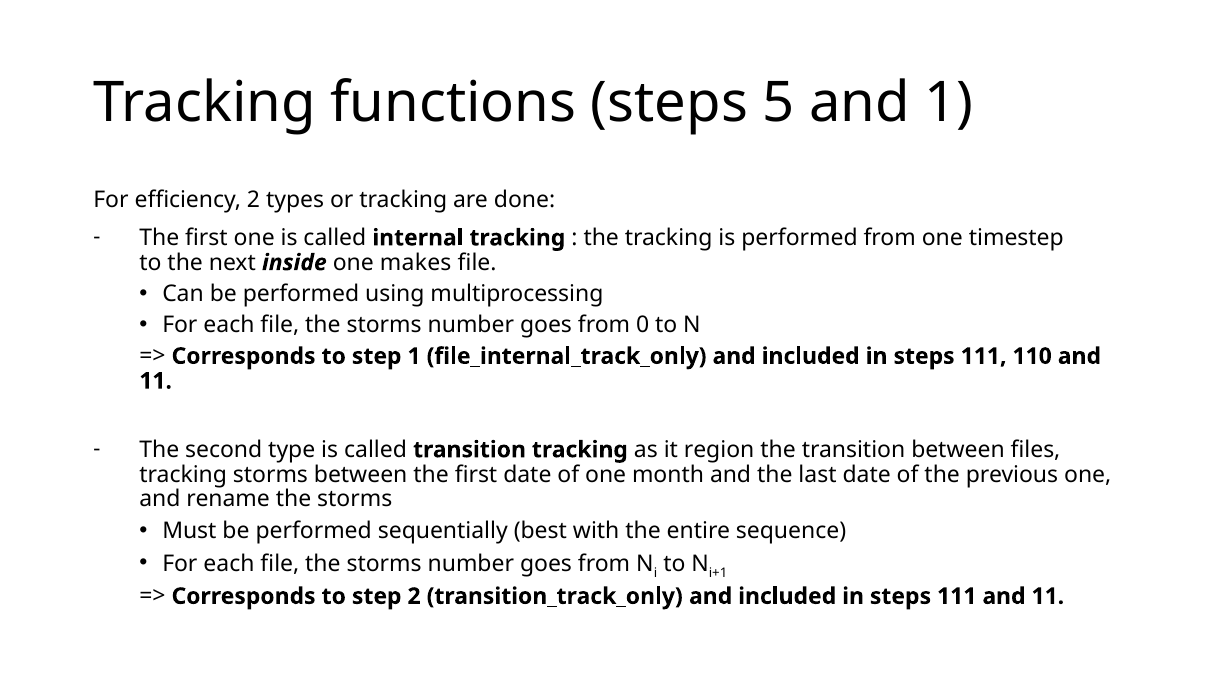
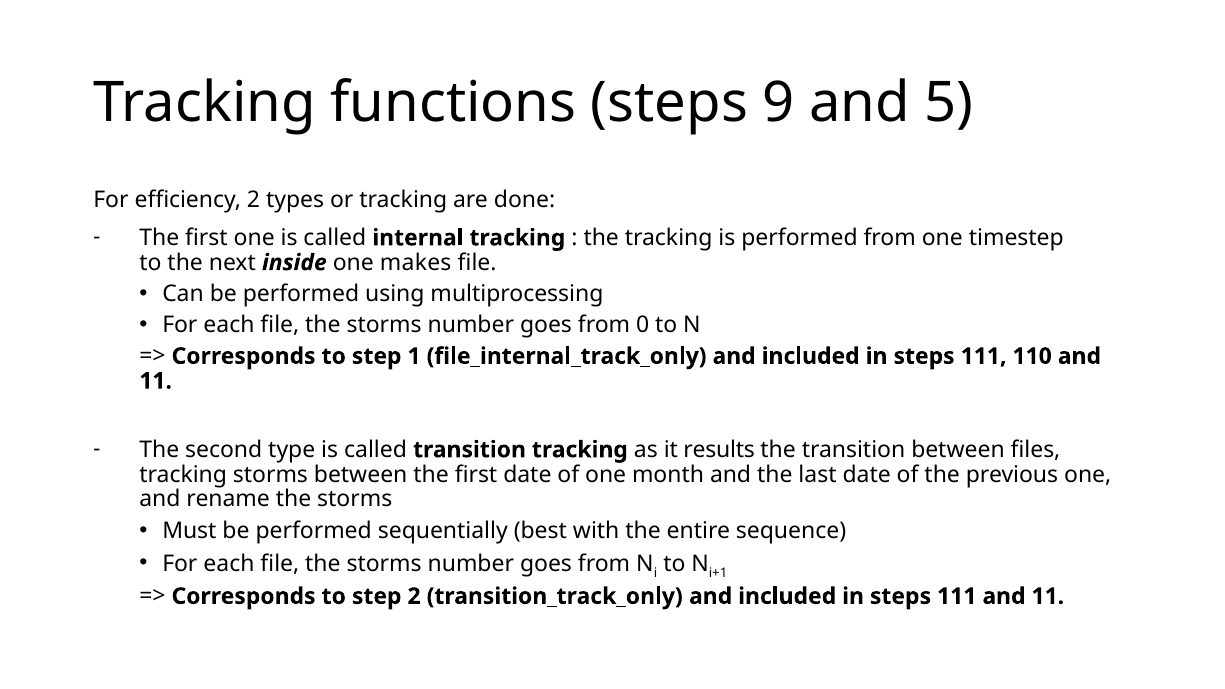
5: 5 -> 9
and 1: 1 -> 5
region: region -> results
